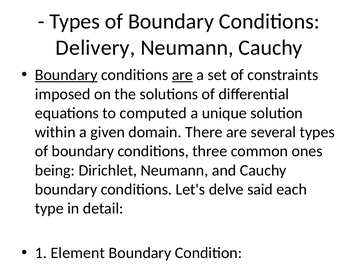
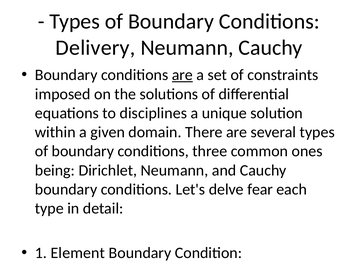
Boundary at (66, 75) underline: present -> none
computed: computed -> disciplines
said: said -> fear
